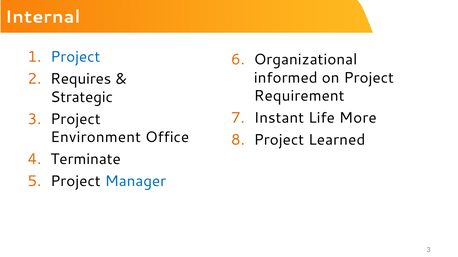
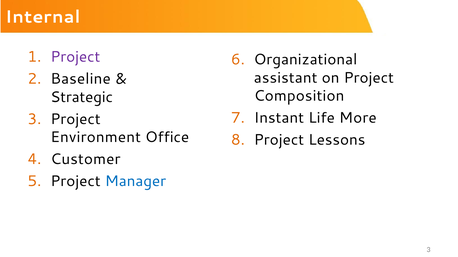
Project at (75, 57) colour: blue -> purple
informed: informed -> assistant
Requires: Requires -> Baseline
Requirement: Requirement -> Composition
Learned: Learned -> Lessons
Terminate: Terminate -> Customer
